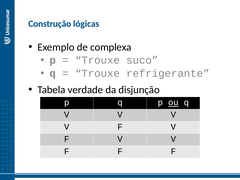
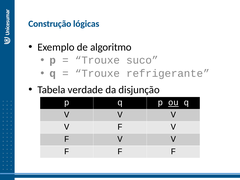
complexa: complexa -> algoritmo
